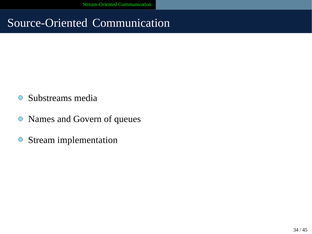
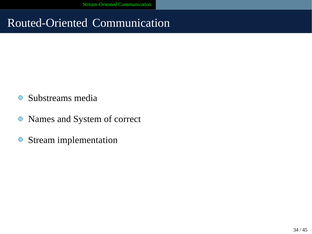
Source-Oriented: Source-Oriented -> Routed-Oriented
Govern: Govern -> System
queues: queues -> correct
